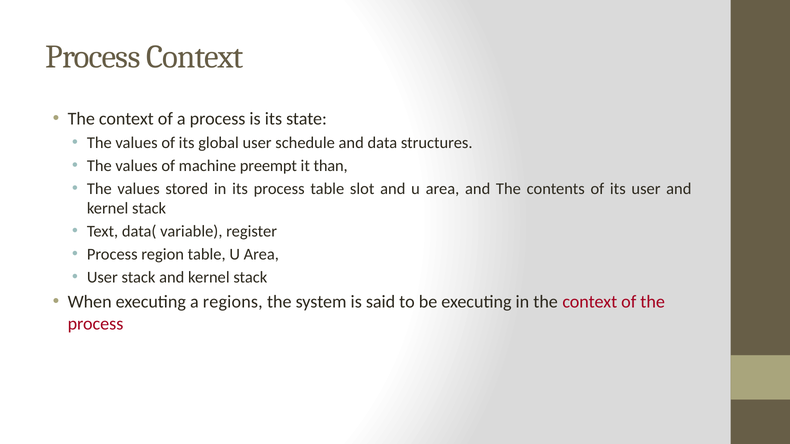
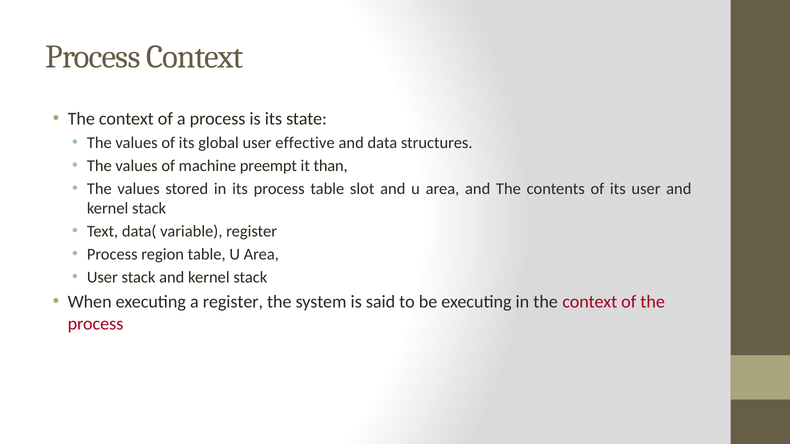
schedule: schedule -> effective
a regions: regions -> register
